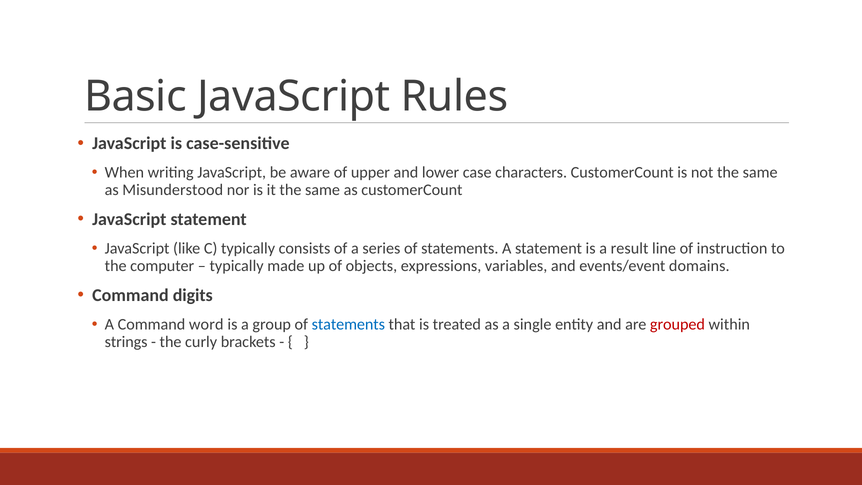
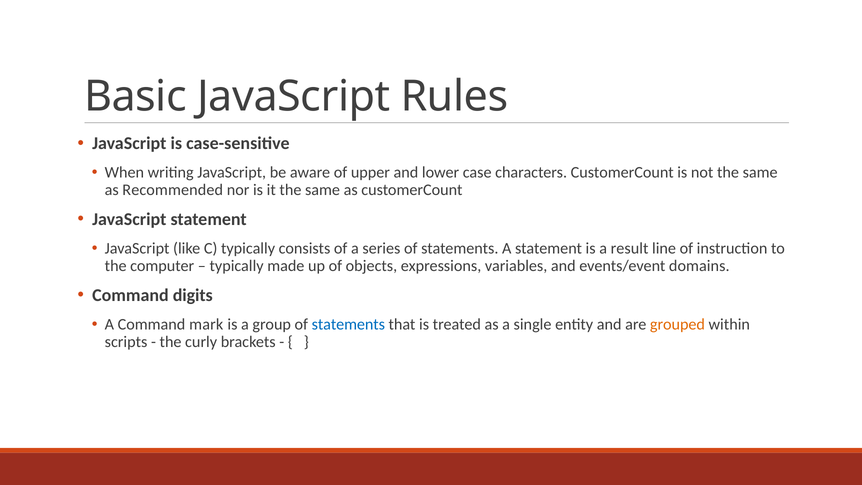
Misunderstood: Misunderstood -> Recommended
word: word -> mark
grouped colour: red -> orange
strings: strings -> scripts
